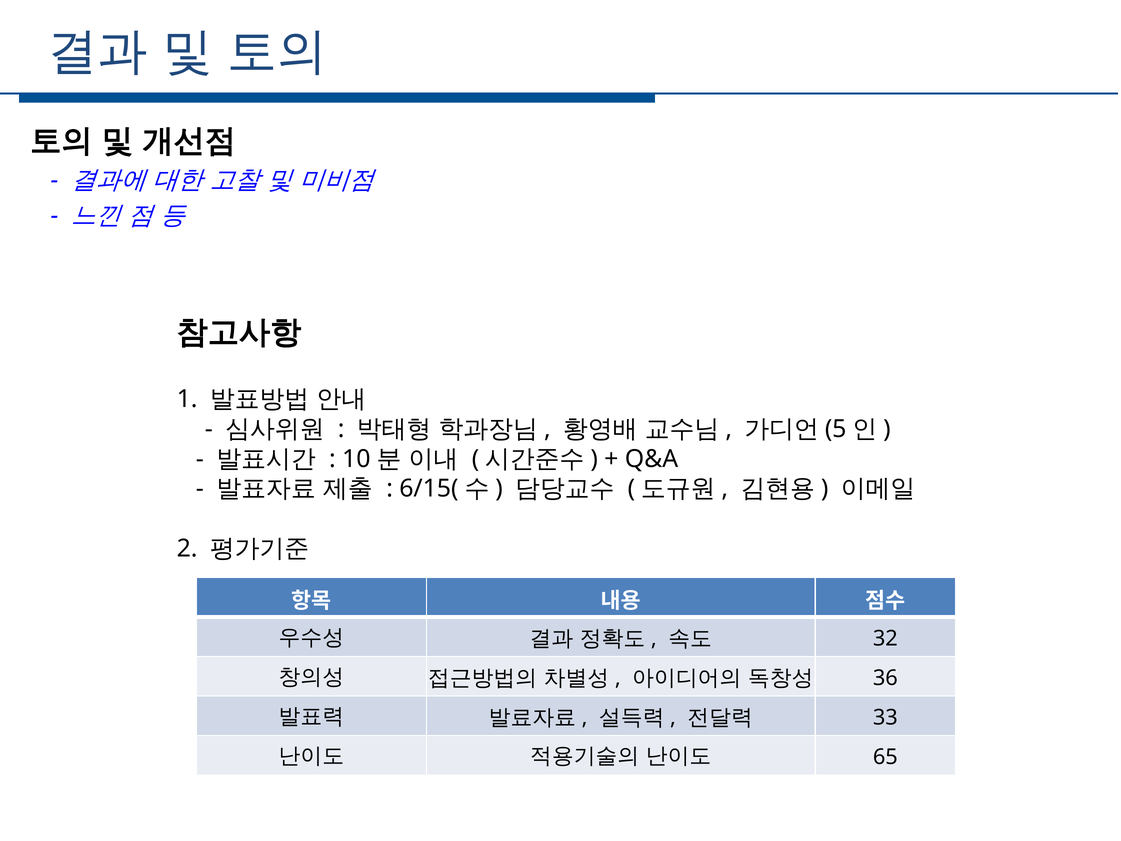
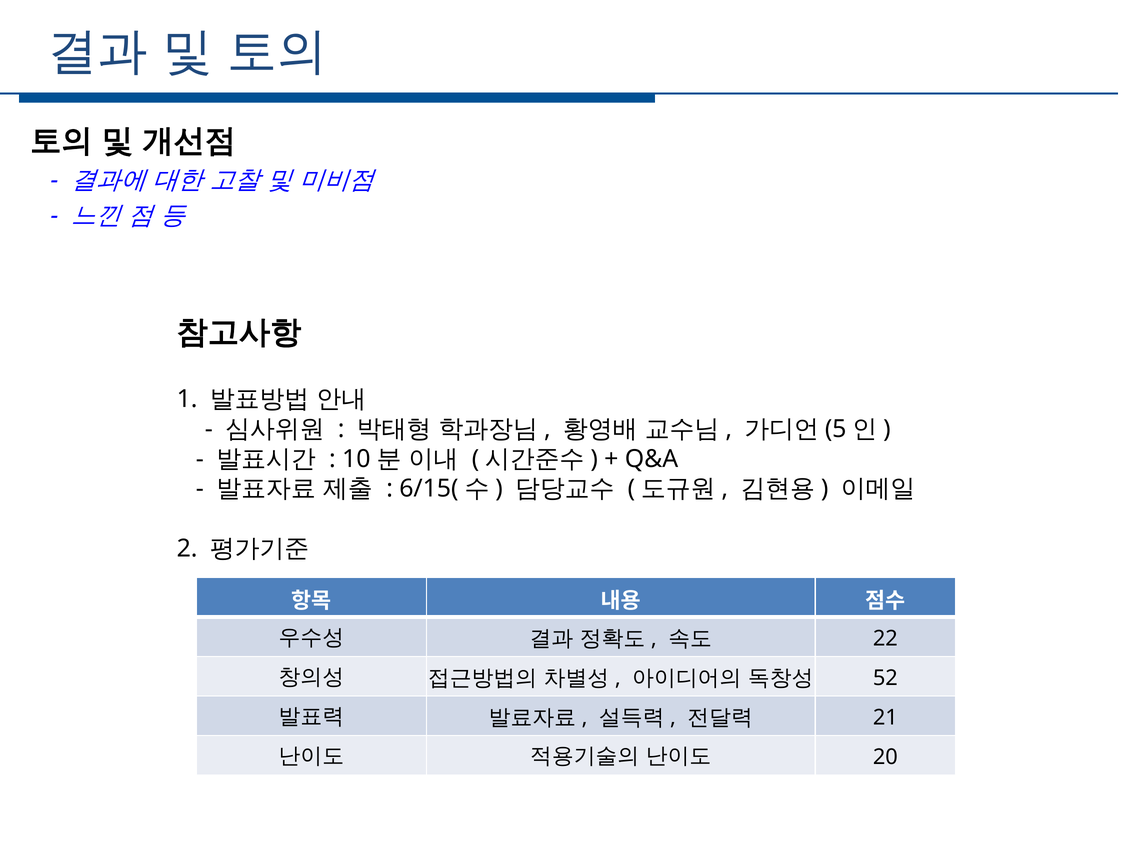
32: 32 -> 22
36: 36 -> 52
33: 33 -> 21
65: 65 -> 20
